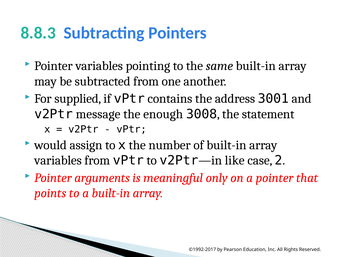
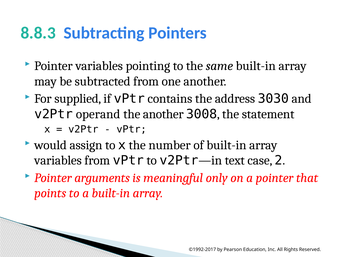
3001: 3001 -> 3030
message: message -> operand
the enough: enough -> another
like: like -> text
